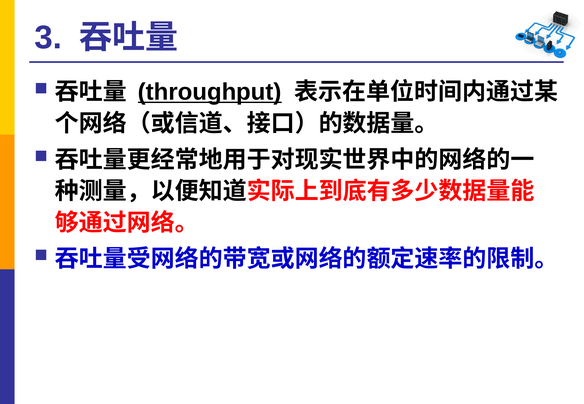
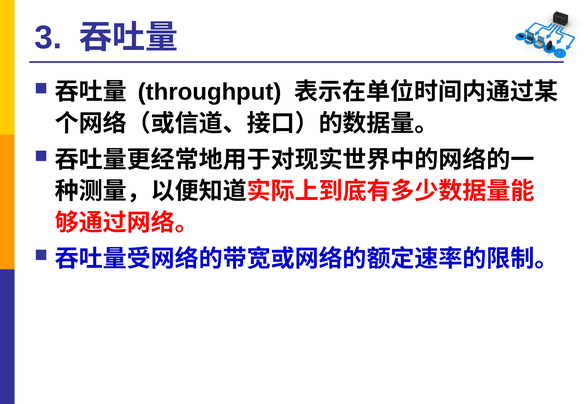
throughput underline: present -> none
